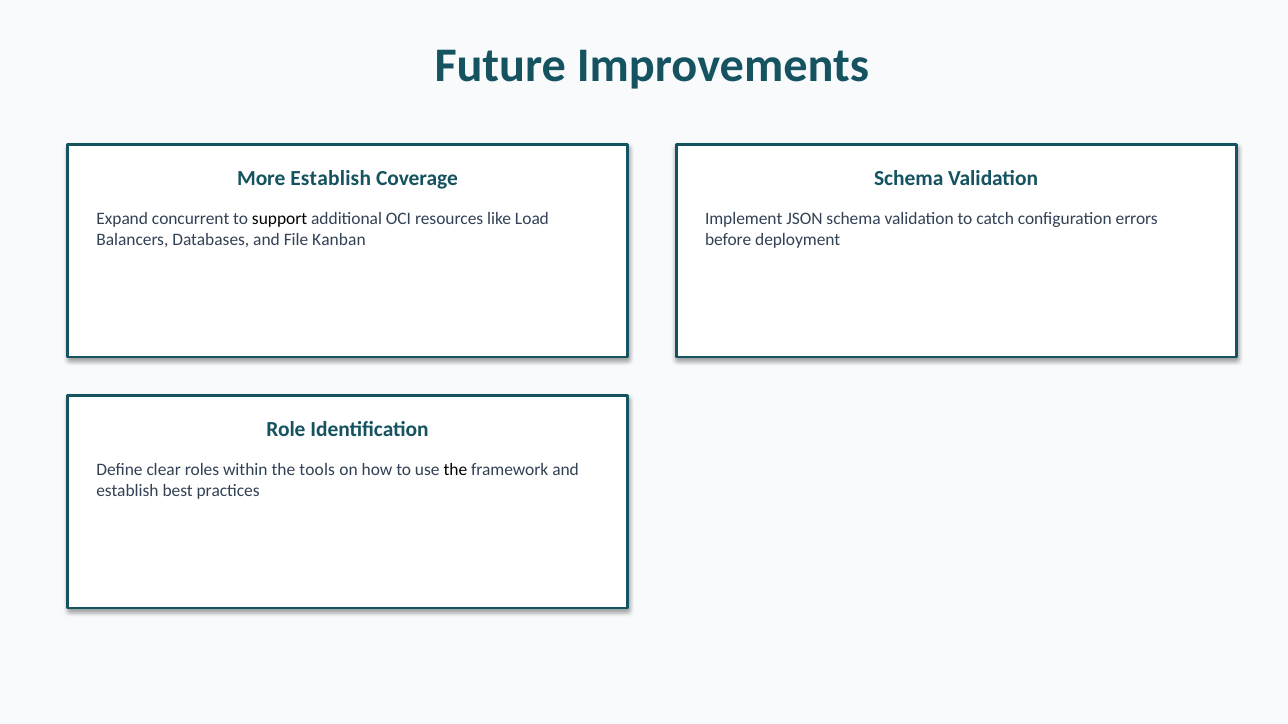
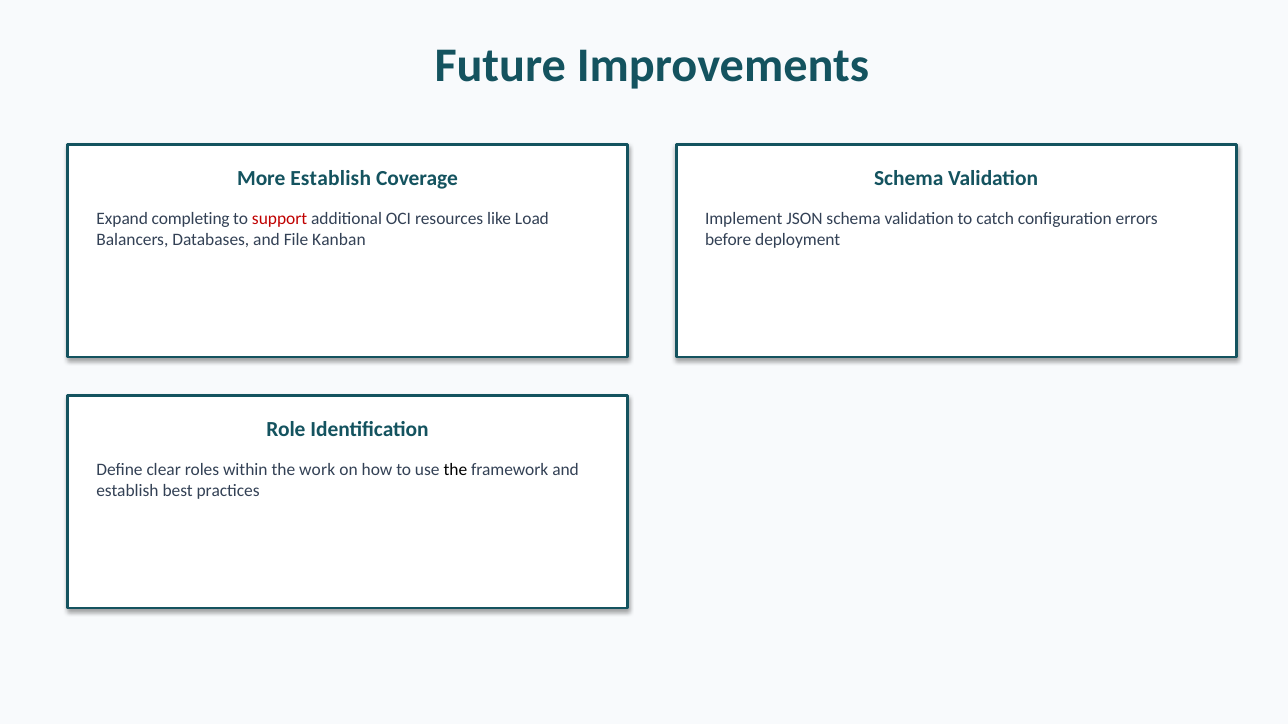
concurrent: concurrent -> completing
support colour: black -> red
tools: tools -> work
